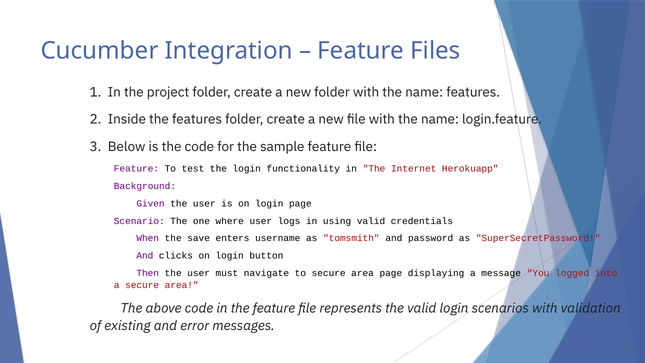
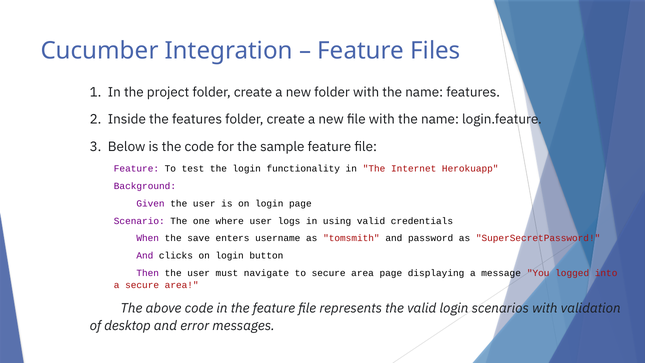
existing: existing -> desktop
